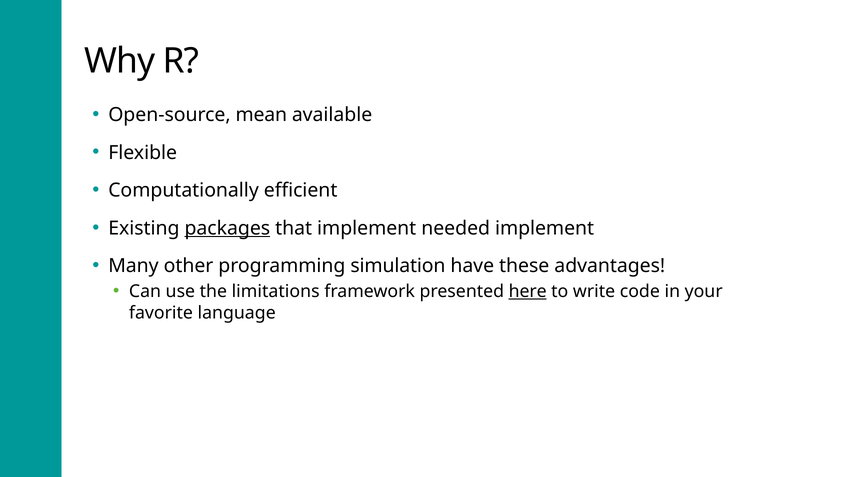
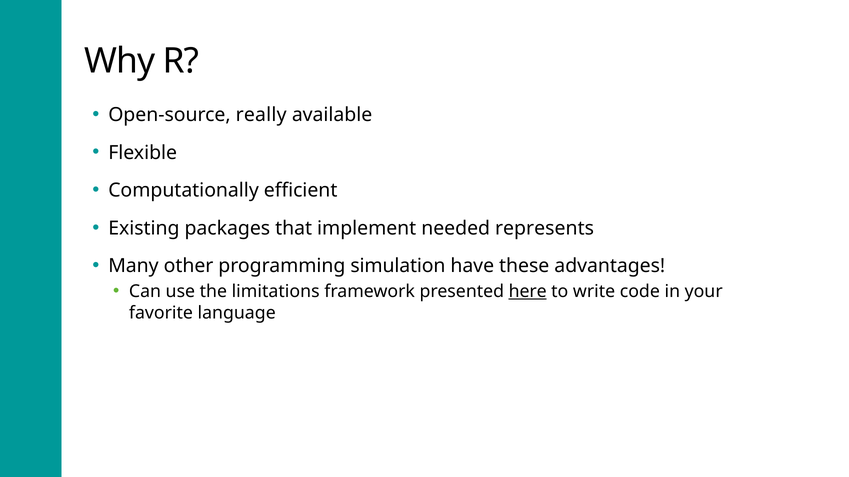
mean: mean -> really
packages underline: present -> none
needed implement: implement -> represents
